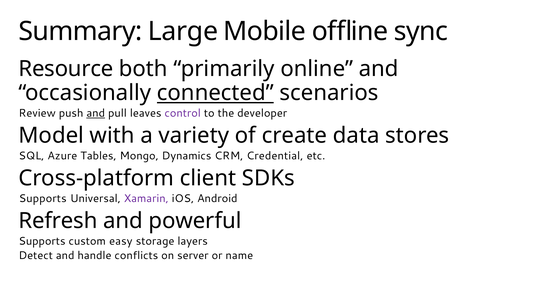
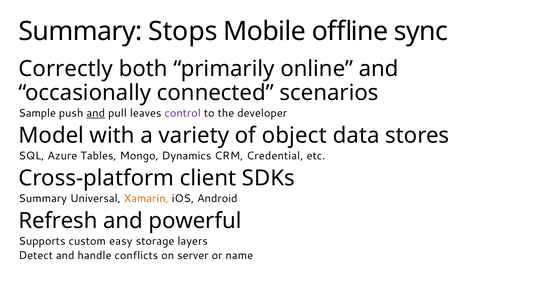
Large: Large -> Stops
Resource: Resource -> Correctly
connected underline: present -> none
Review: Review -> Sample
create: create -> object
Supports at (43, 199): Supports -> Summary
Xamarin colour: purple -> orange
